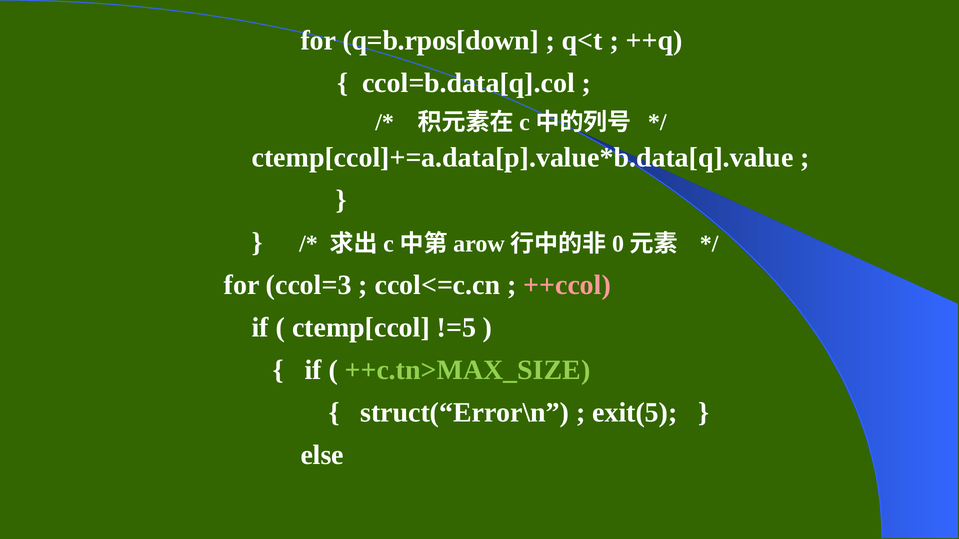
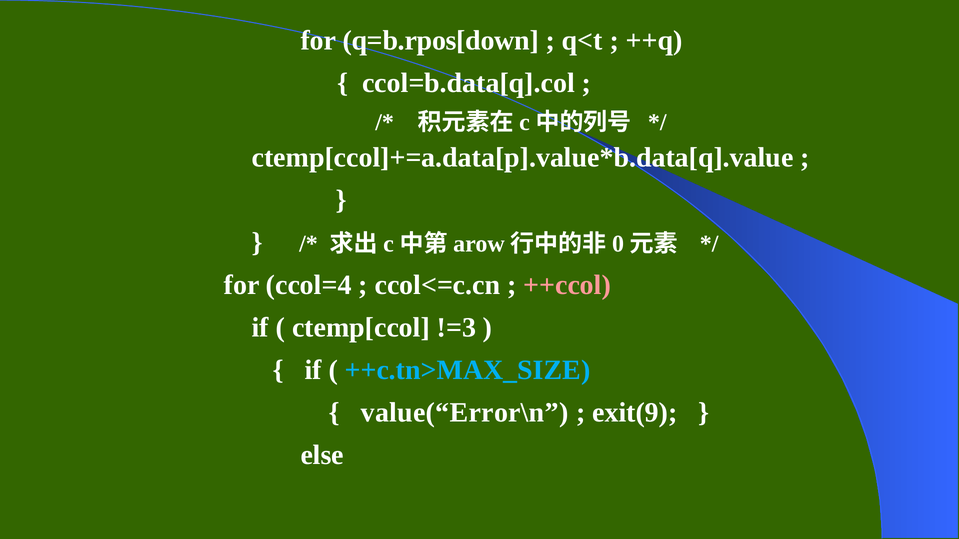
ccol=3: ccol=3 -> ccol=4
!=5: !=5 -> !=3
++c.tn>MAX_SIZE colour: light green -> light blue
struct(“Error\n: struct(“Error\n -> value(“Error\n
exit(5: exit(5 -> exit(9
